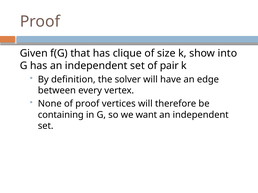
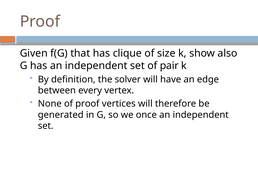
into: into -> also
containing: containing -> generated
want: want -> once
